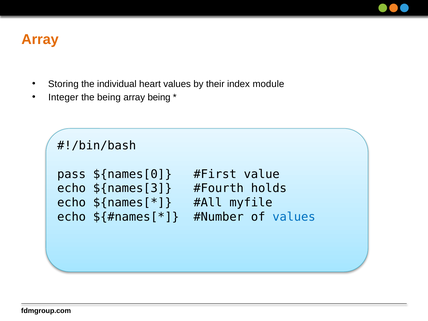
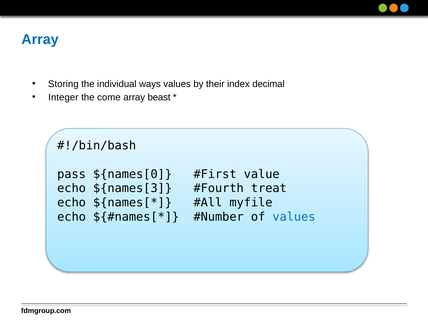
Array at (40, 40) colour: orange -> blue
heart: heart -> ways
module: module -> decimal
the being: being -> come
array being: being -> beast
holds: holds -> treat
